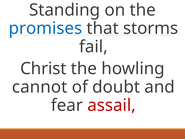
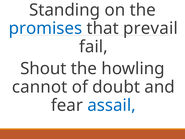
storms: storms -> prevail
Christ: Christ -> Shout
assail colour: red -> blue
